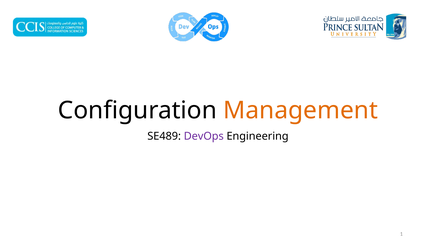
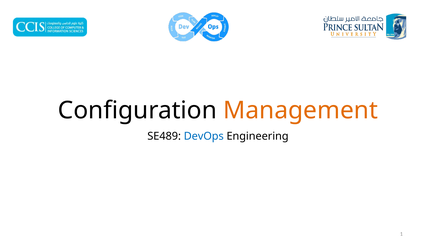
DevOps colour: purple -> blue
